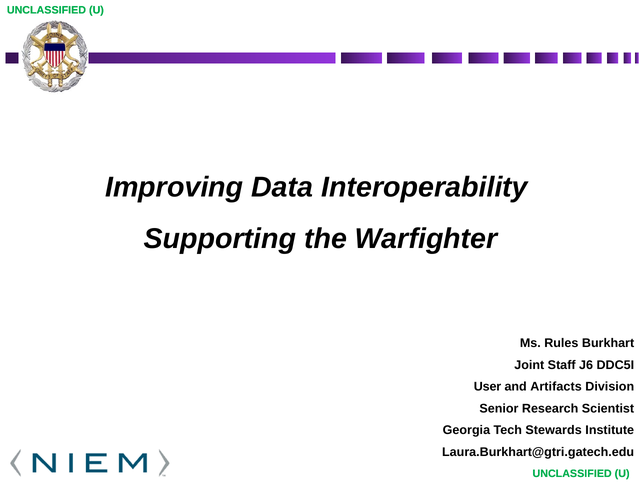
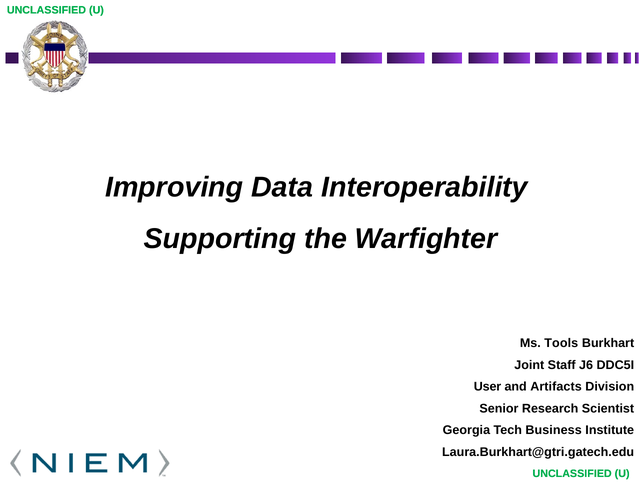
Rules: Rules -> Tools
Stewards: Stewards -> Business
